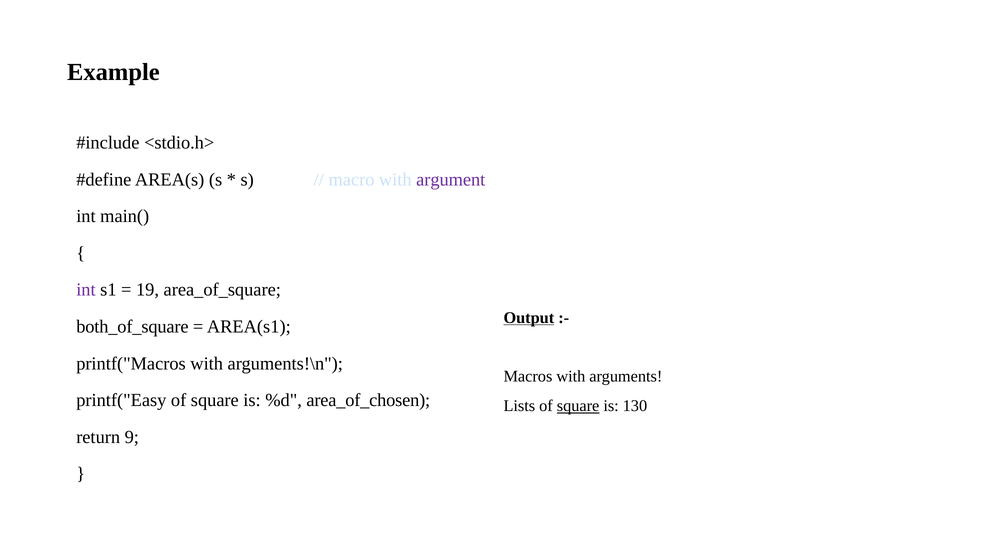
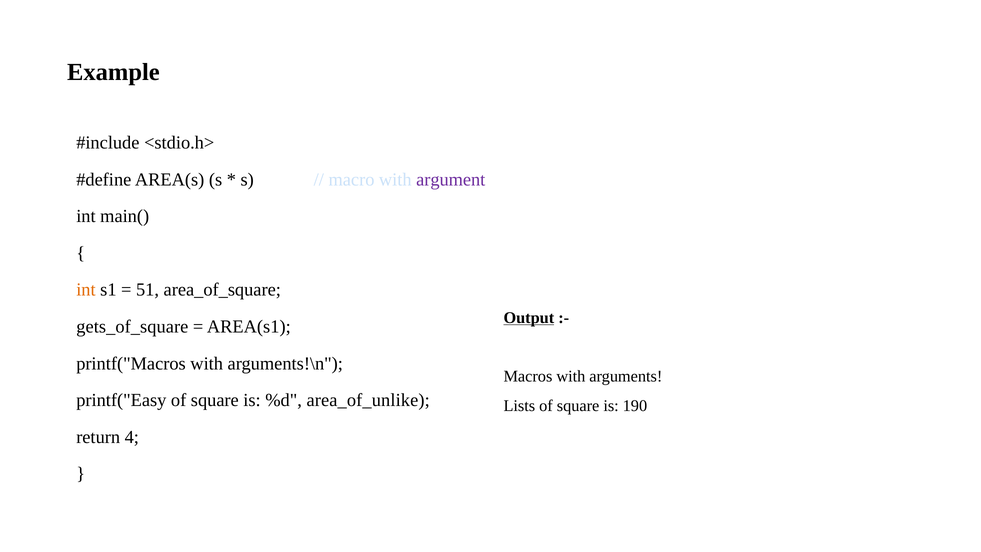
int at (86, 290) colour: purple -> orange
19: 19 -> 51
both_of_square: both_of_square -> gets_of_square
area_of_chosen: area_of_chosen -> area_of_unlike
square at (578, 406) underline: present -> none
130: 130 -> 190
9: 9 -> 4
